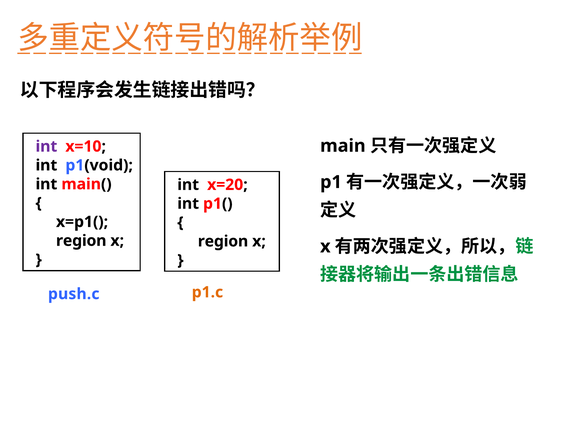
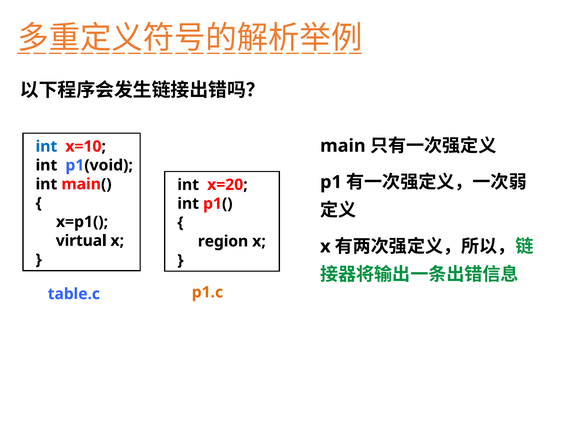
int at (46, 146) colour: purple -> blue
region at (81, 241): region -> virtual
push.c: push.c -> table.c
